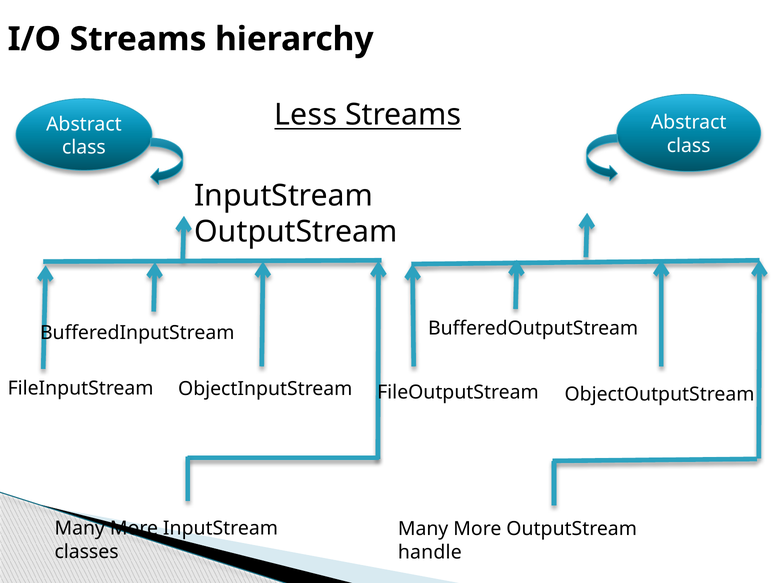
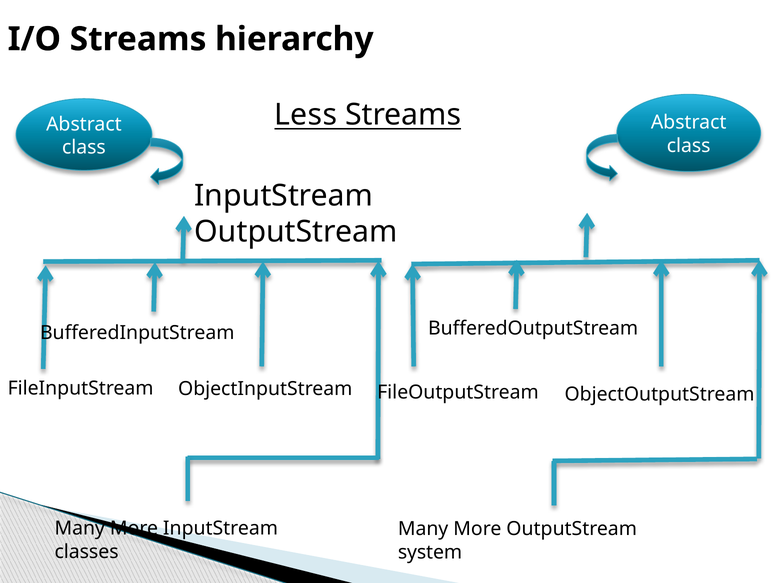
handle: handle -> system
